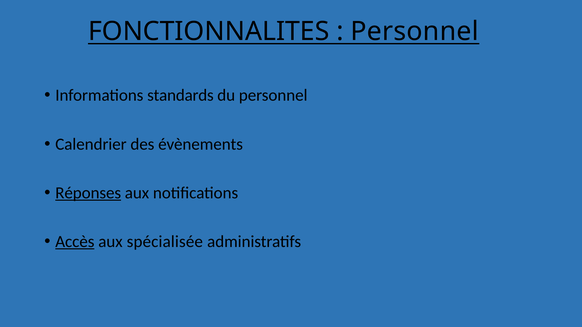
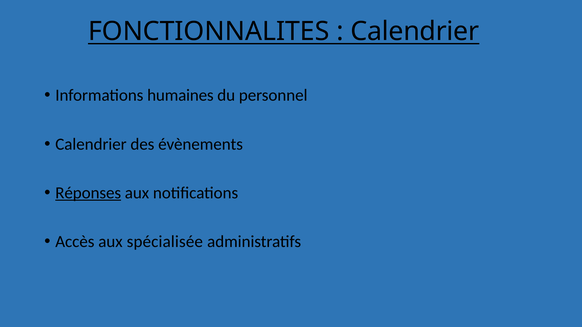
Personnel at (415, 31): Personnel -> Calendrier
standards: standards -> humaines
Accès underline: present -> none
